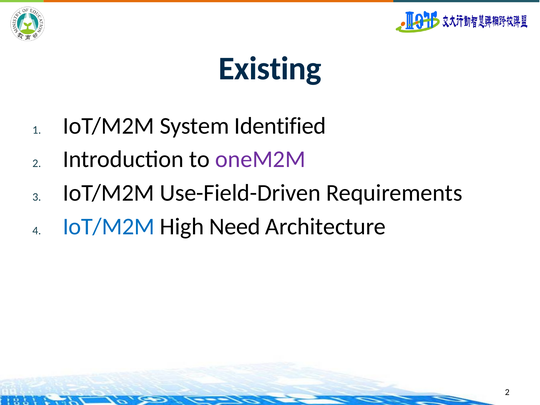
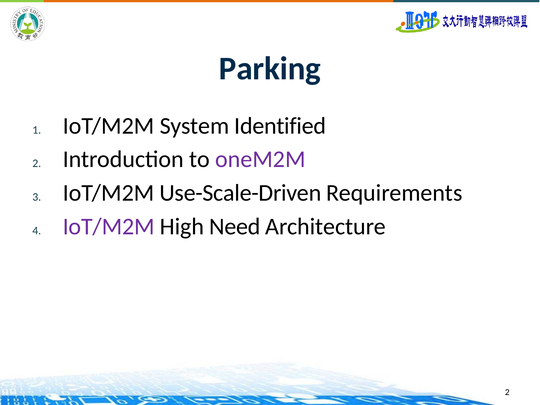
Existing: Existing -> Parking
Use-Field-Driven: Use-Field-Driven -> Use-Scale-Driven
IoT/M2M at (109, 227) colour: blue -> purple
